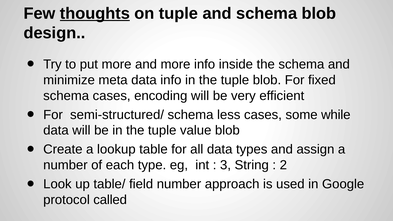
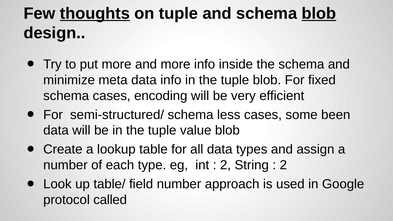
blob at (319, 13) underline: none -> present
while: while -> been
3 at (225, 165): 3 -> 2
